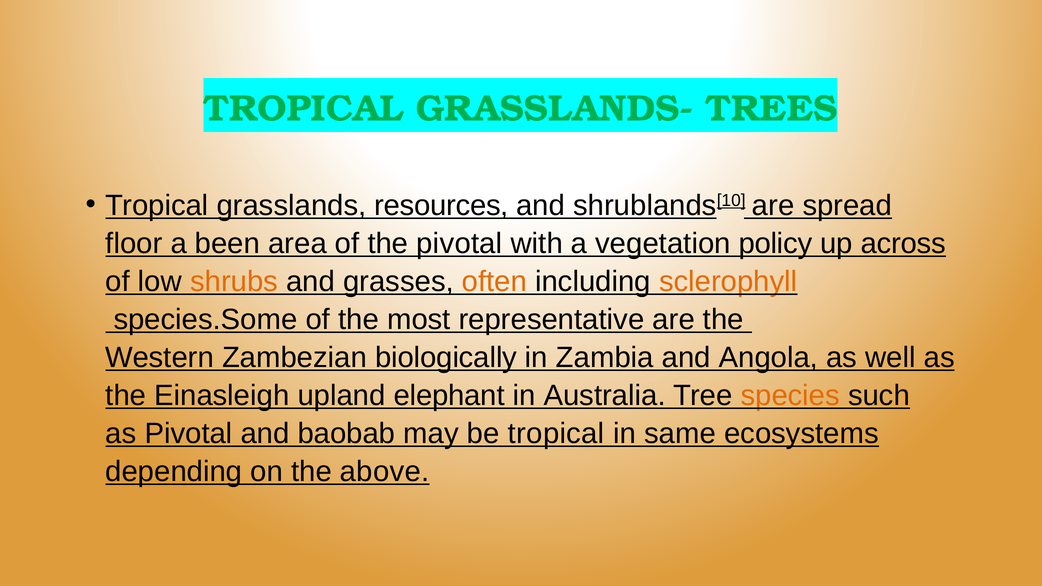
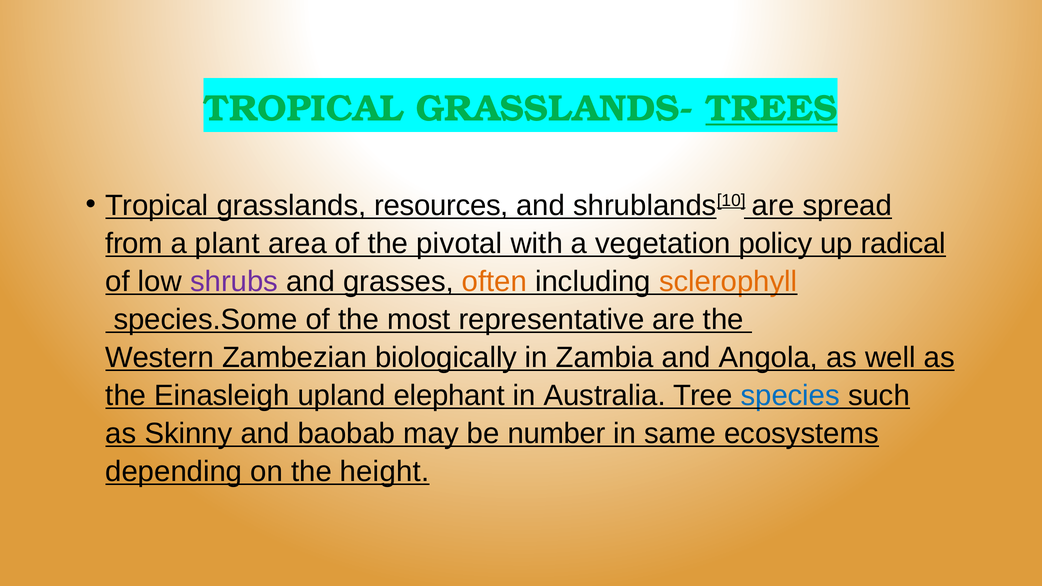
TREES underline: none -> present
floor: floor -> from
been: been -> plant
across: across -> radical
shrubs colour: orange -> purple
species colour: orange -> blue
as Pivotal: Pivotal -> Skinny
be tropical: tropical -> number
above: above -> height
